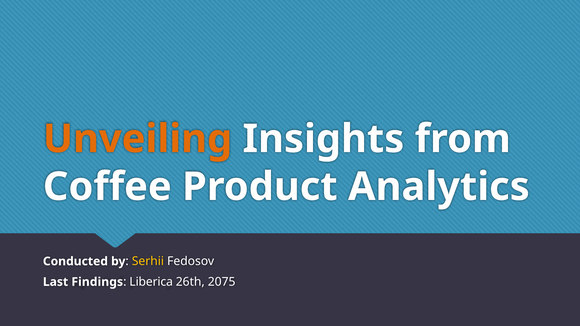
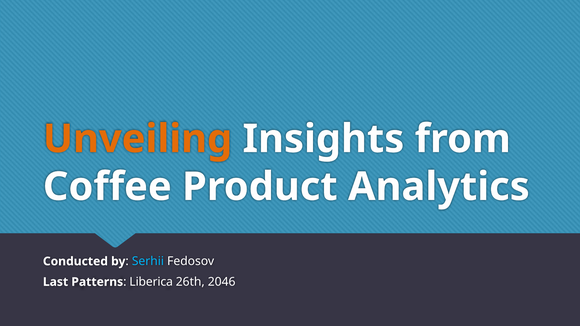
Serhii colour: yellow -> light blue
Findings: Findings -> Patterns
2075: 2075 -> 2046
